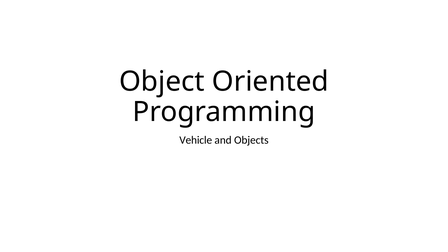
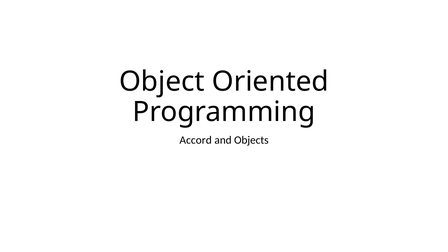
Vehicle: Vehicle -> Accord
